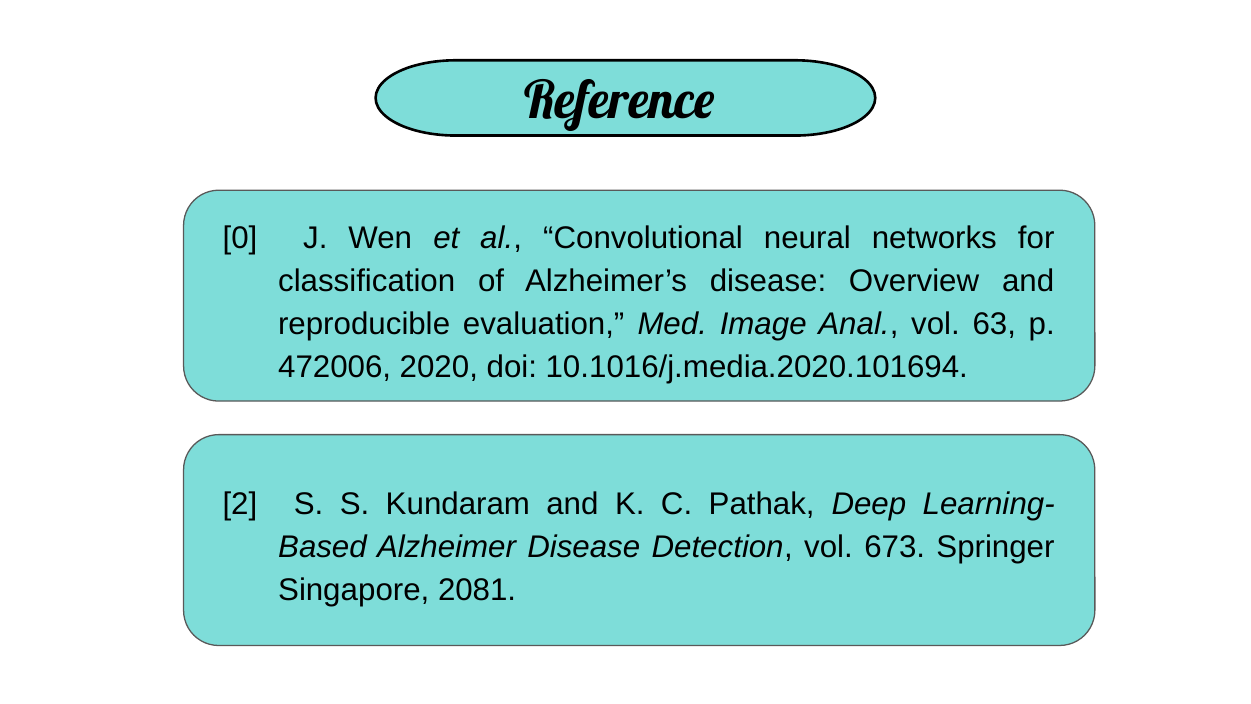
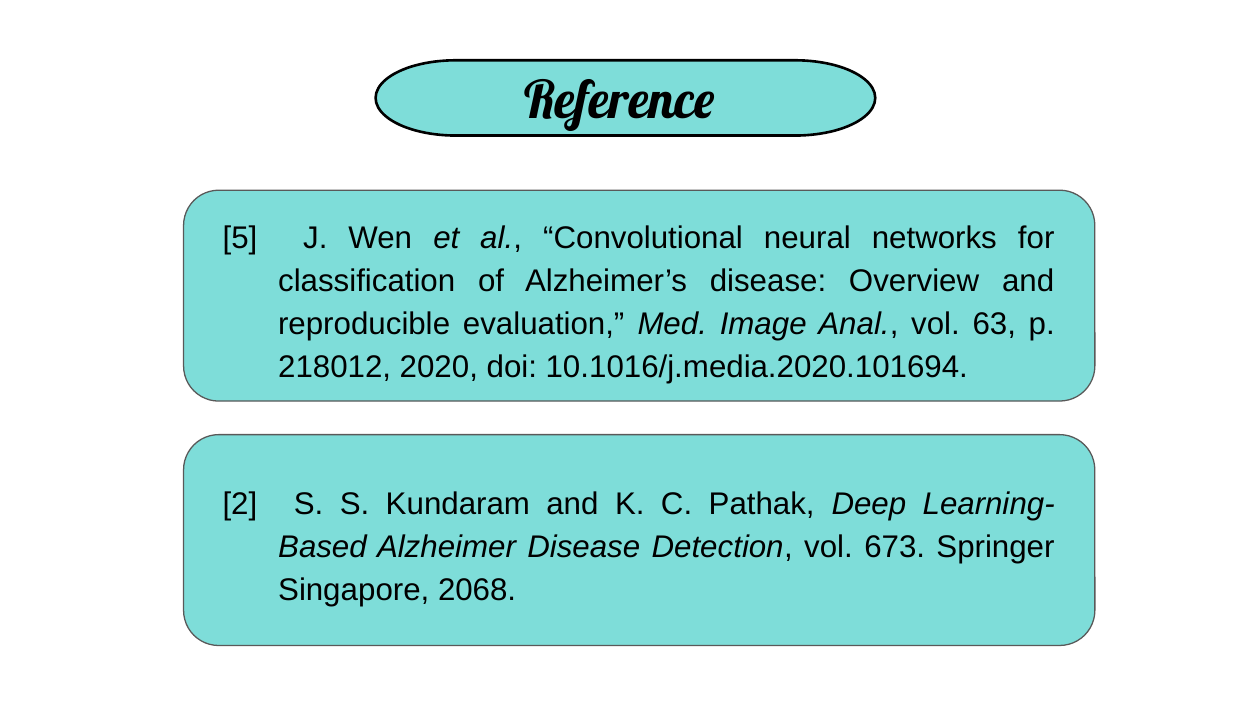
0: 0 -> 5
472006: 472006 -> 218012
2081: 2081 -> 2068
